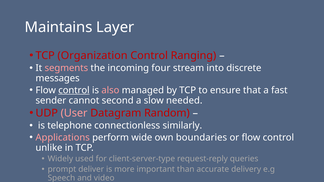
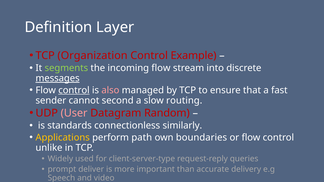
Maintains: Maintains -> Definition
Ranging: Ranging -> Example
segments colour: pink -> light green
incoming four: four -> flow
messages underline: none -> present
needed: needed -> routing
telephone: telephone -> standards
Applications colour: pink -> yellow
wide: wide -> path
